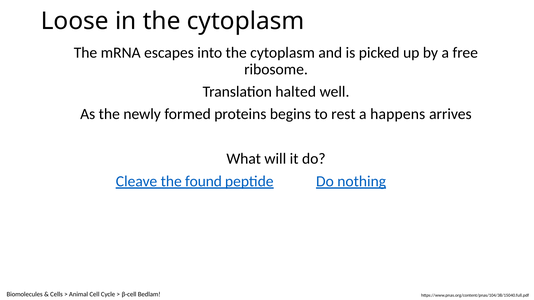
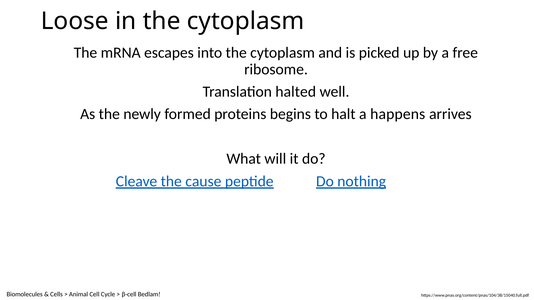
rest: rest -> halt
found: found -> cause
